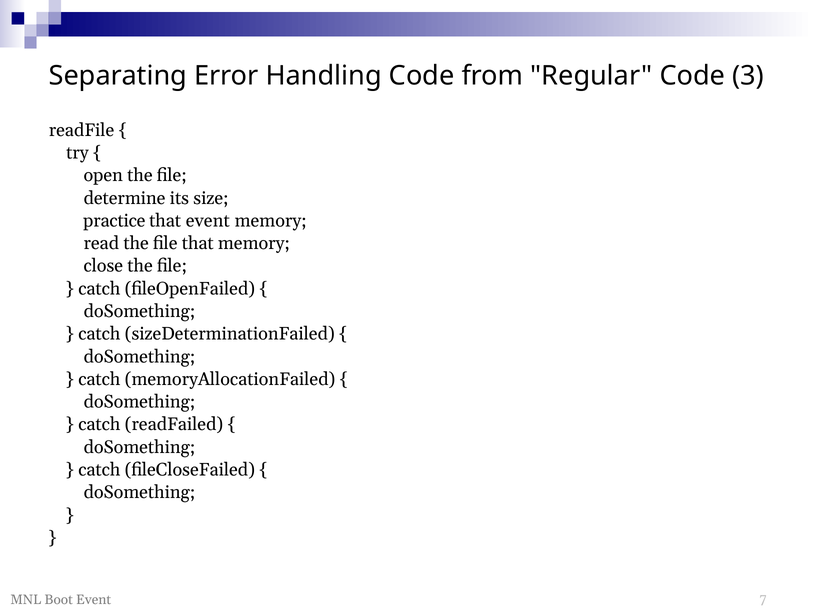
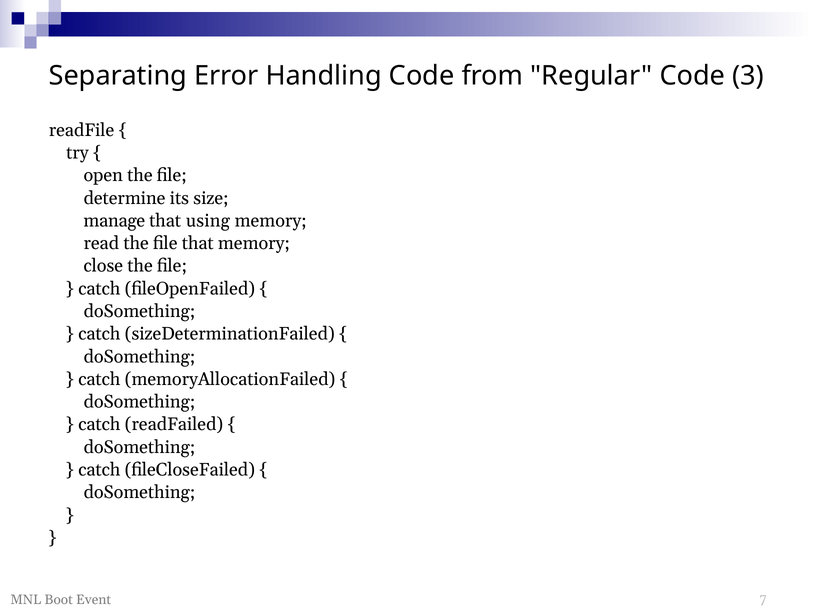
practice: practice -> manage
that event: event -> using
